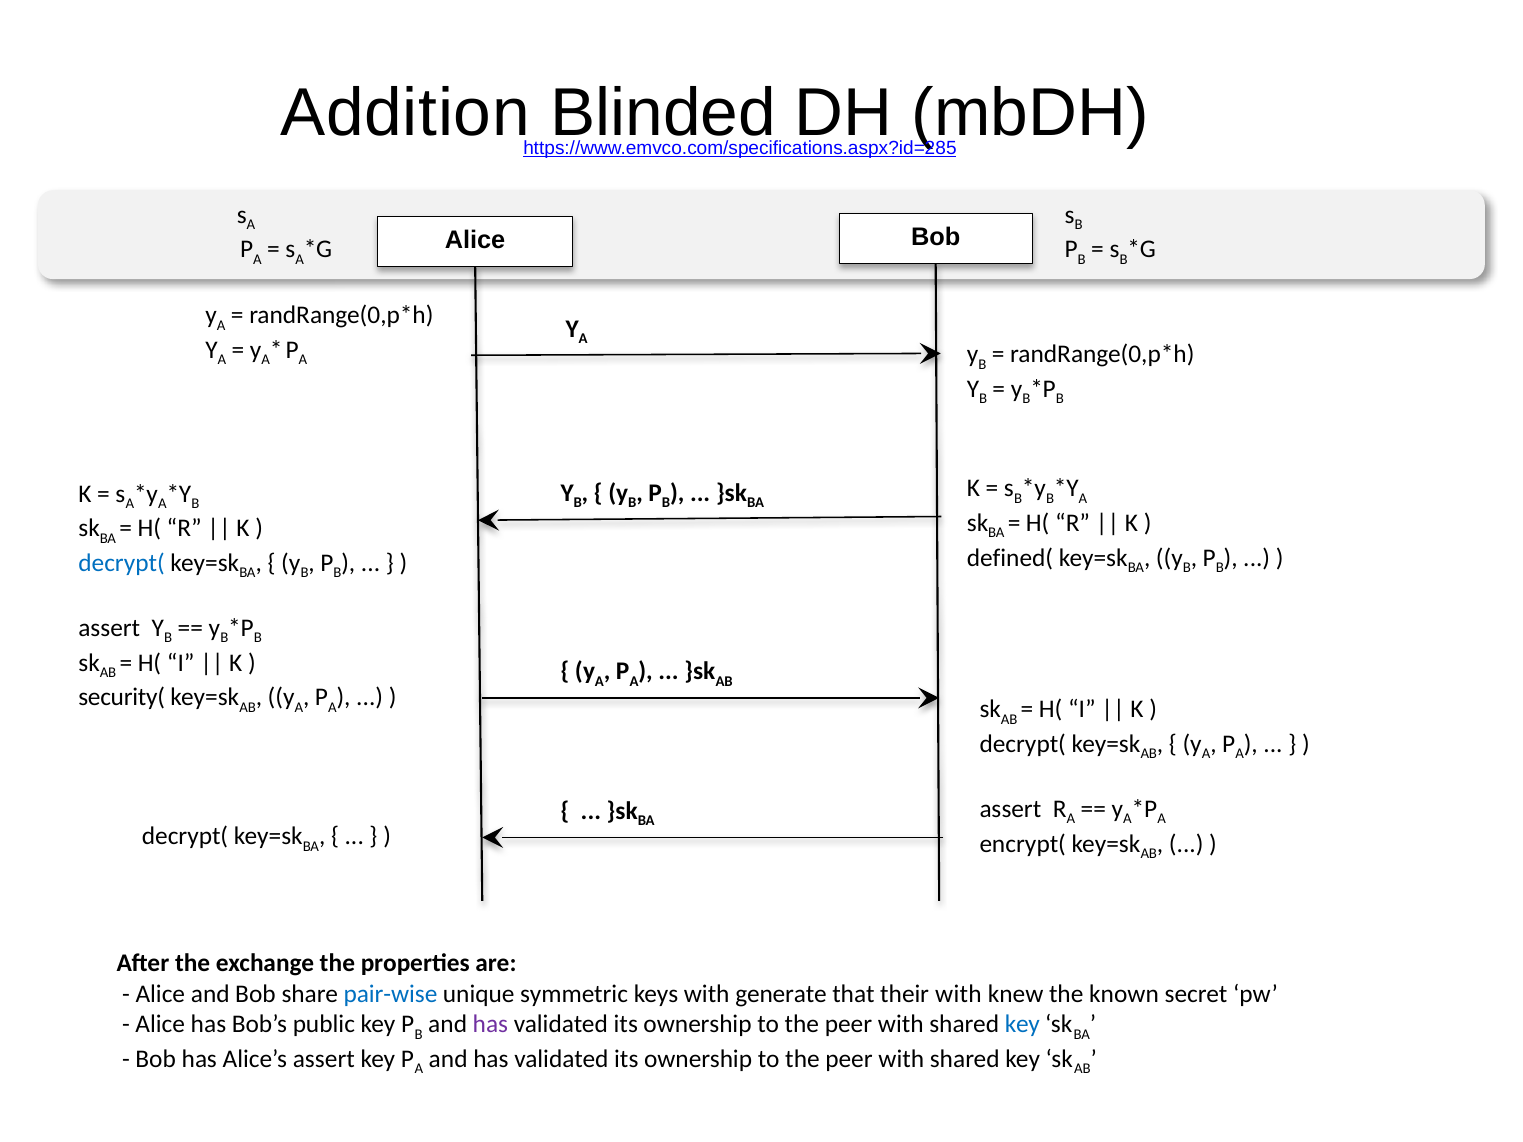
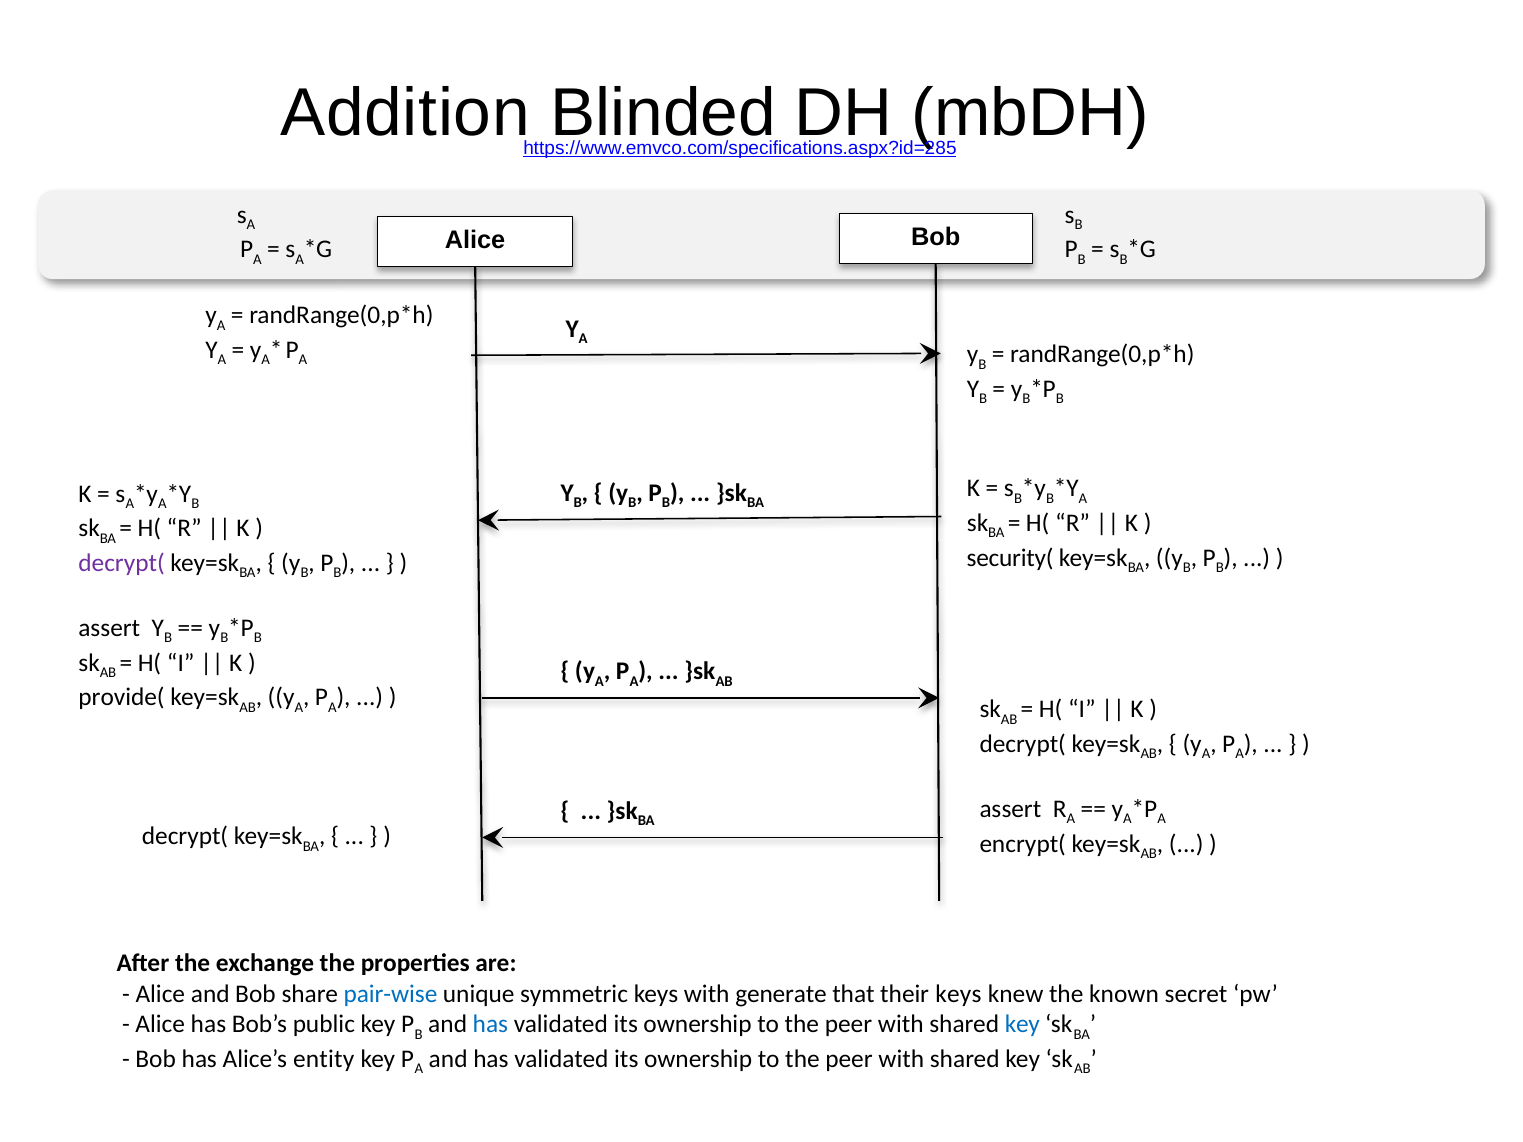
defined(: defined( -> security(
decrypt( at (122, 563) colour: blue -> purple
security(: security( -> provide(
their with: with -> keys
has at (490, 1025) colour: purple -> blue
Alice’s assert: assert -> entity
